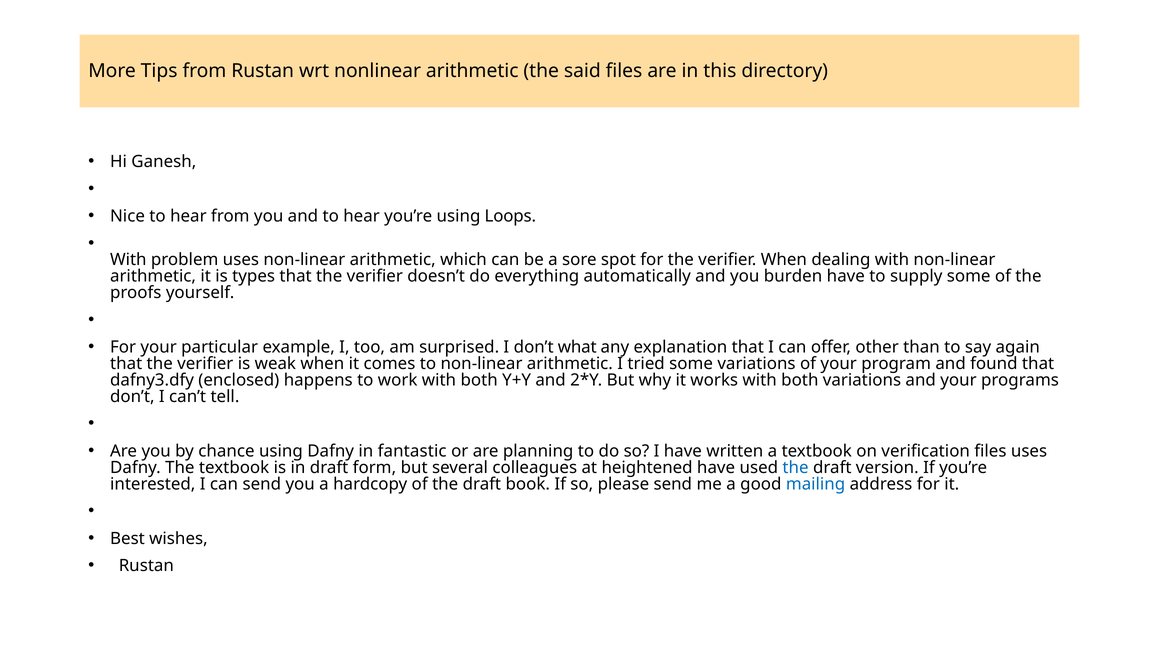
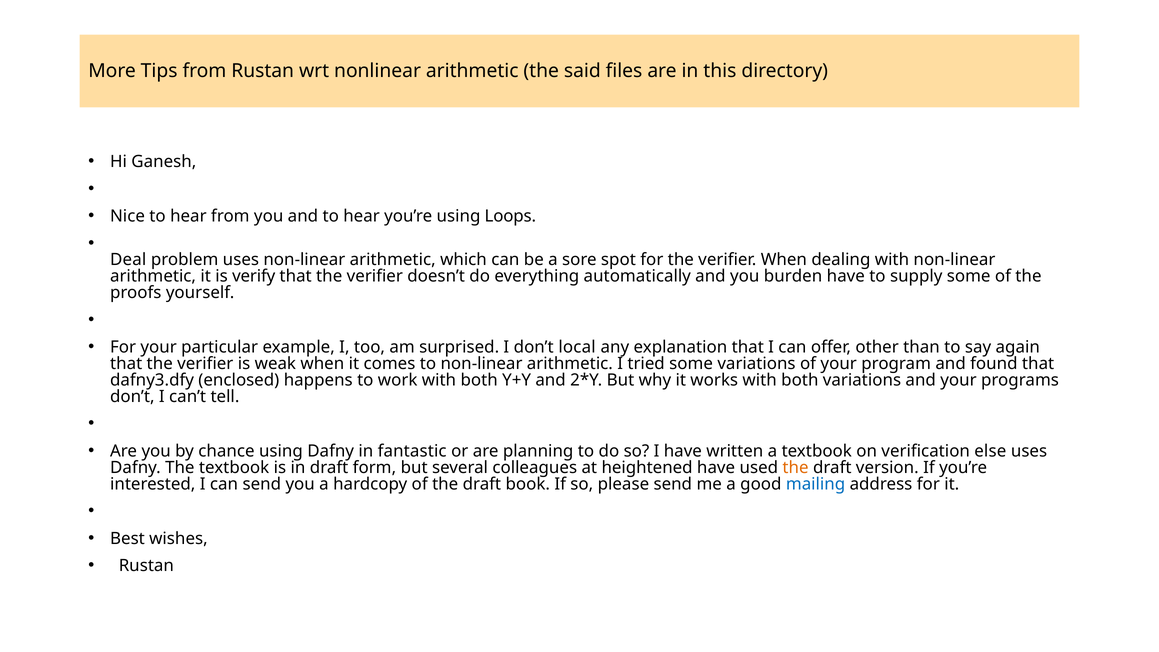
With at (128, 260): With -> Deal
types: types -> verify
what: what -> local
verification files: files -> else
the at (796, 468) colour: blue -> orange
